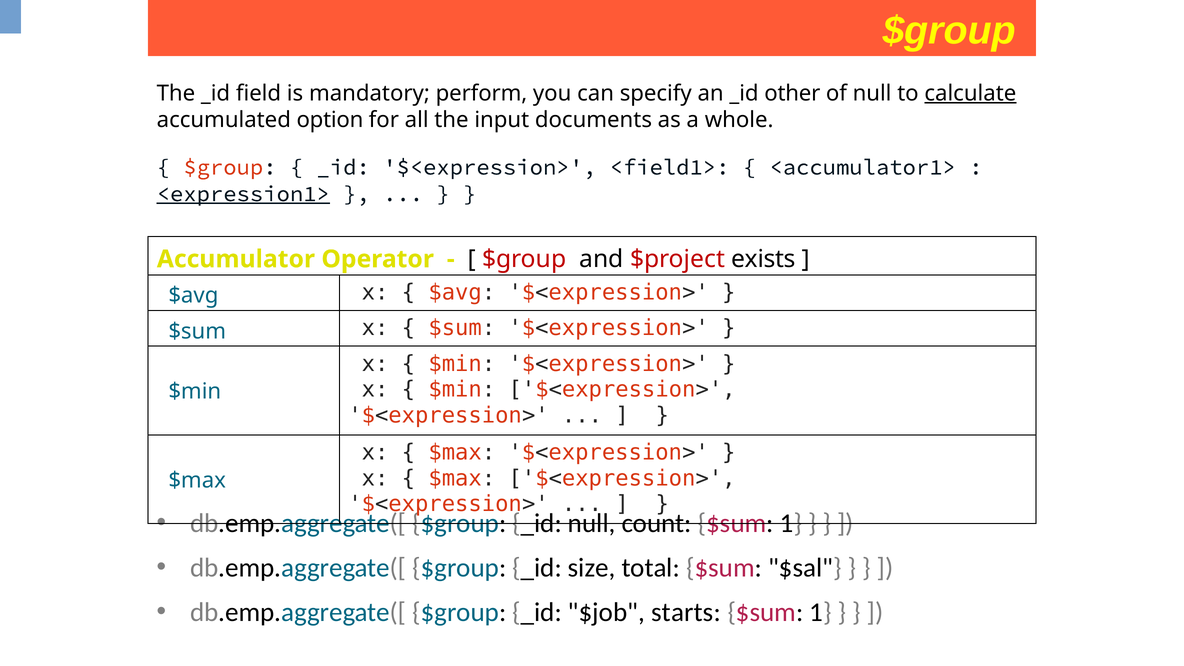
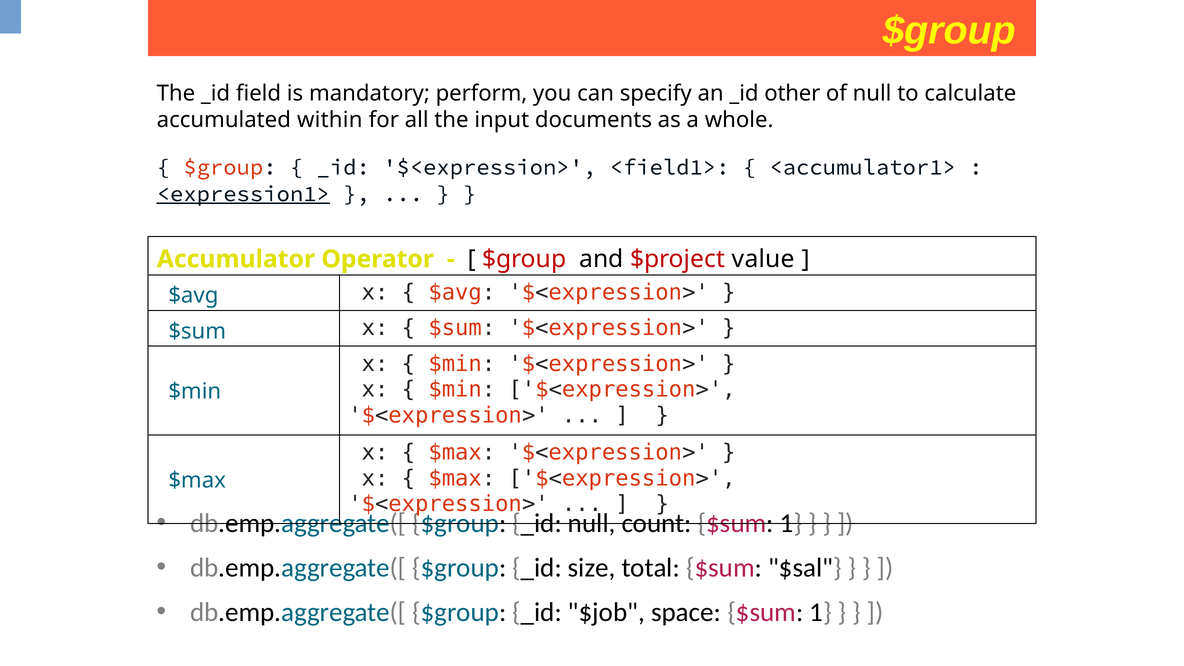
calculate underline: present -> none
option: option -> within
exists: exists -> value
starts: starts -> space
